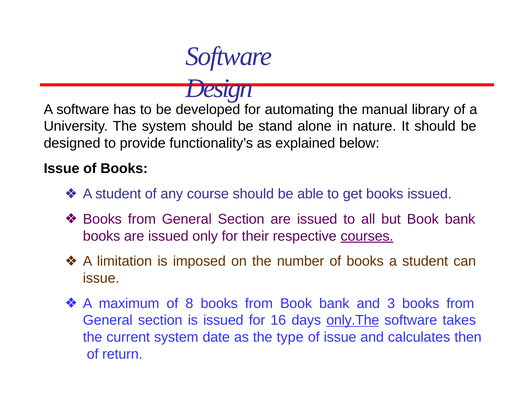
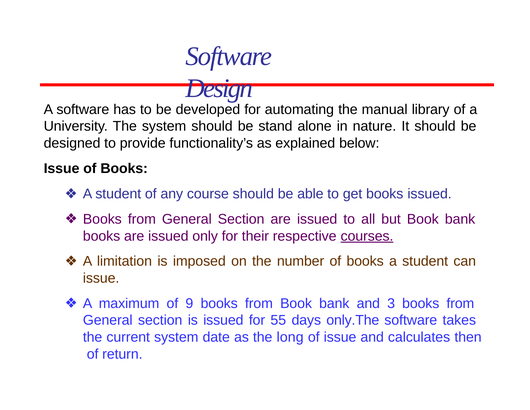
8: 8 -> 9
16: 16 -> 55
only.The underline: present -> none
type: type -> long
